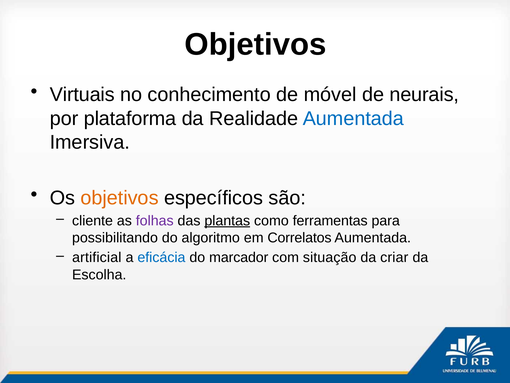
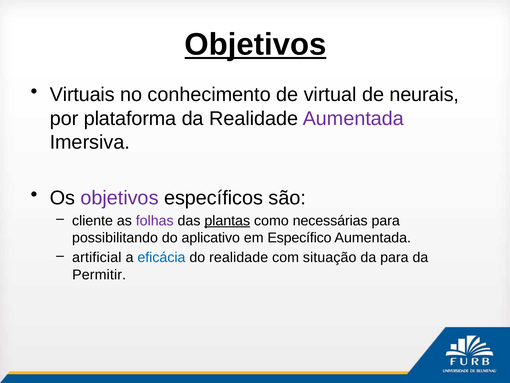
Objetivos at (255, 45) underline: none -> present
móvel: móvel -> virtual
Aumentada at (353, 118) colour: blue -> purple
objetivos at (120, 198) colour: orange -> purple
ferramentas: ferramentas -> necessárias
algoritmo: algoritmo -> aplicativo
Correlatos: Correlatos -> Específico
do marcador: marcador -> realidade
da criar: criar -> para
Escolha: Escolha -> Permitir
